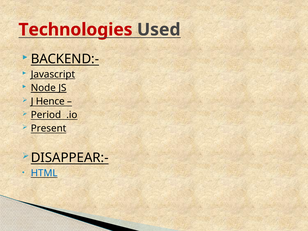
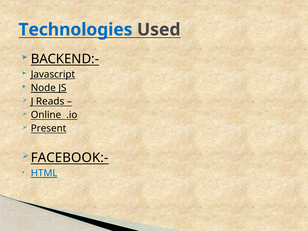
Technologies colour: red -> blue
Hence: Hence -> Reads
Period: Period -> Online
DISAPPEAR:-: DISAPPEAR:- -> FACEBOOK:-
